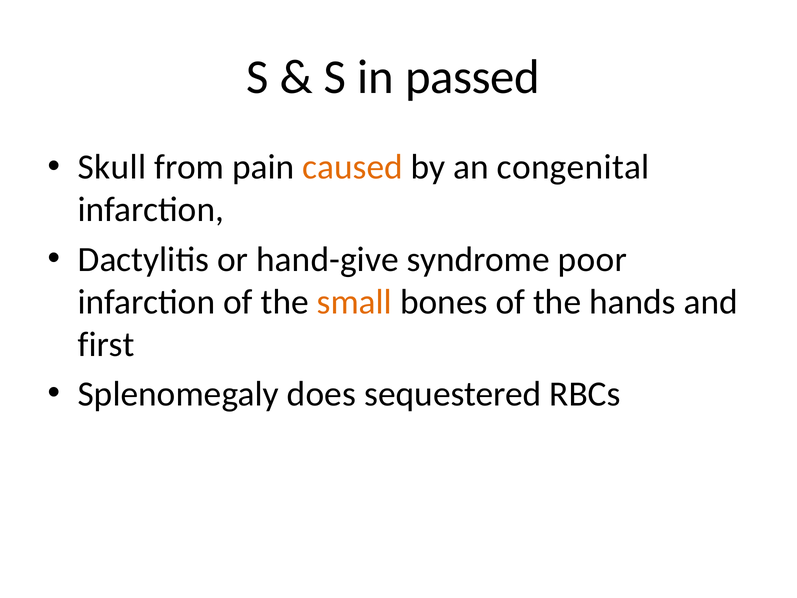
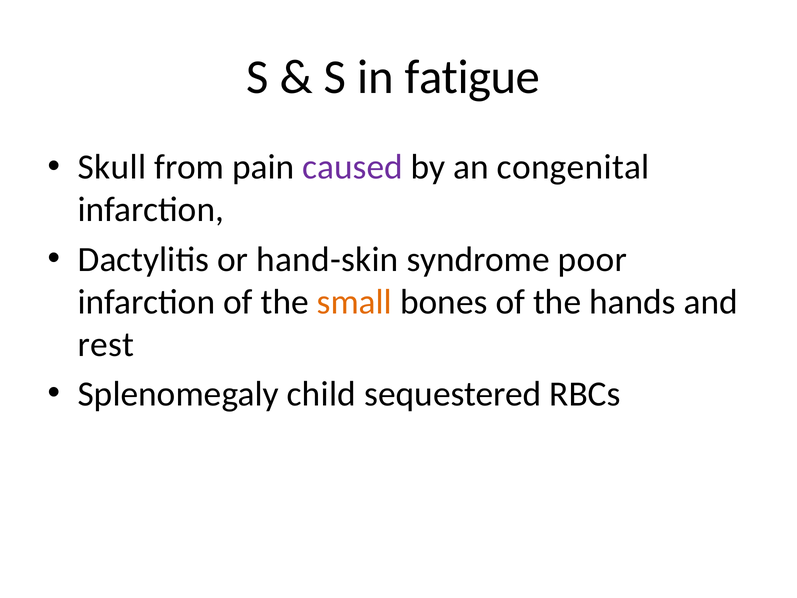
passed: passed -> fatigue
caused colour: orange -> purple
hand-give: hand-give -> hand-skin
first: first -> rest
does: does -> child
